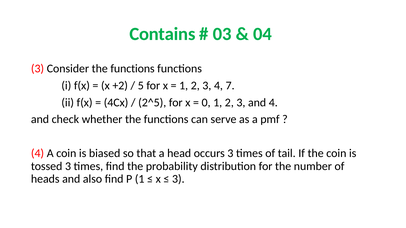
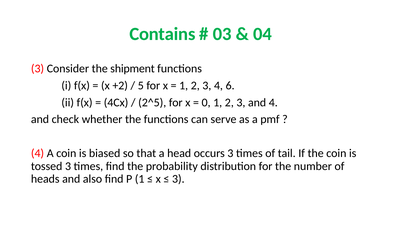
Consider the functions: functions -> shipment
7: 7 -> 6
